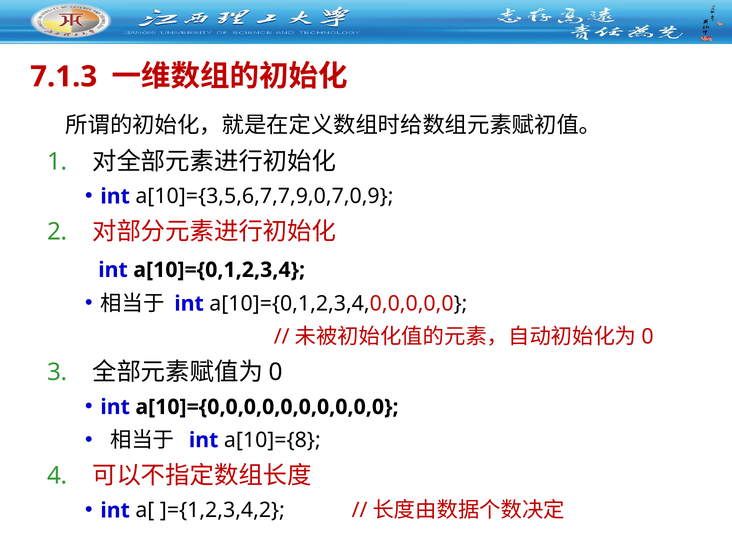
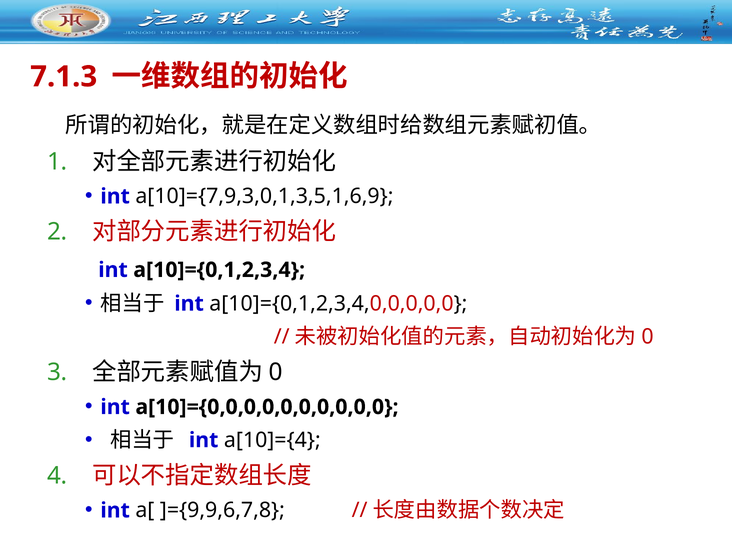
a[10]={3,5,6,7,7,9,0,7,0,9: a[10]={3,5,6,7,7,9,0,7,0,9 -> a[10]={7,9,3,0,1,3,5,1,6,9
a[10]={8: a[10]={8 -> a[10]={4
]={1,2,3,4,2: ]={1,2,3,4,2 -> ]={9,9,6,7,8
